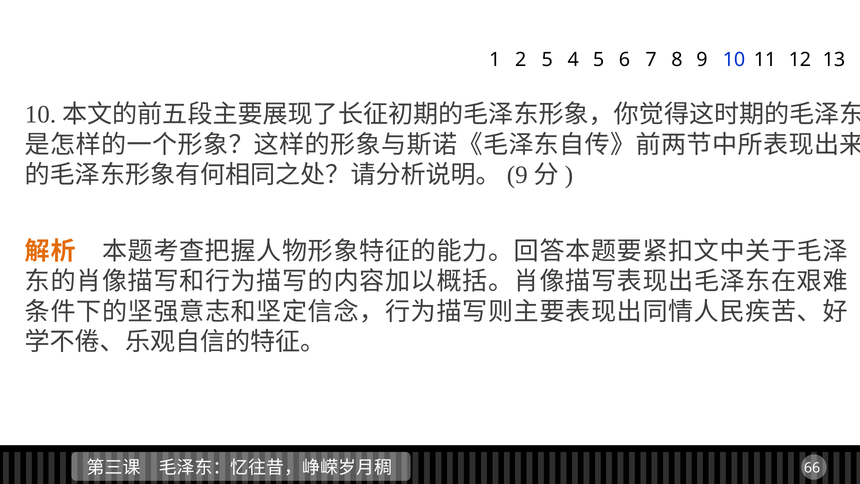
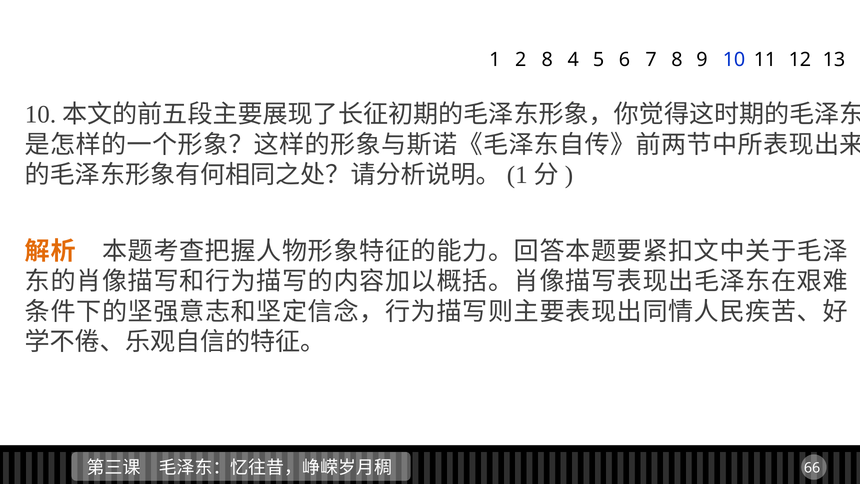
2 5: 5 -> 8
9 at (517, 175): 9 -> 1
